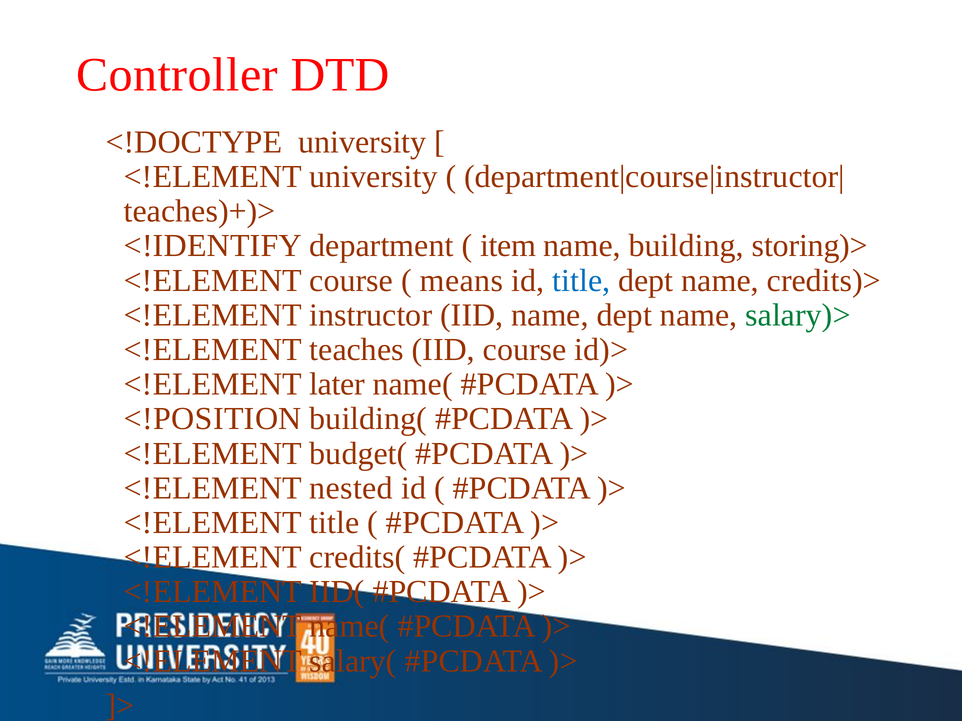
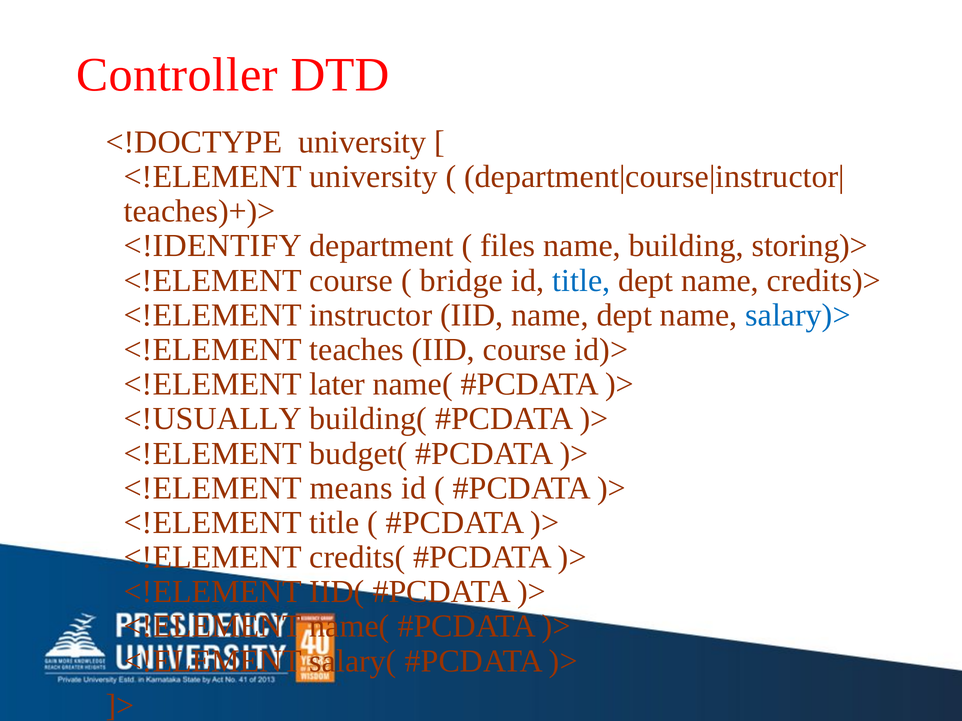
item: item -> files
means: means -> bridge
salary)> colour: green -> blue
<!POSITION: <!POSITION -> <!USUALLY
nested: nested -> means
